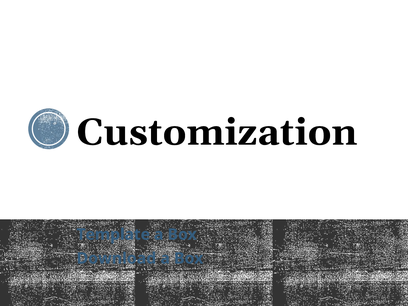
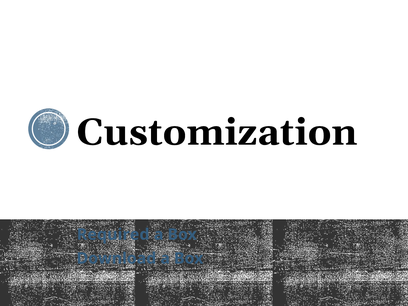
Template: Template -> Required
